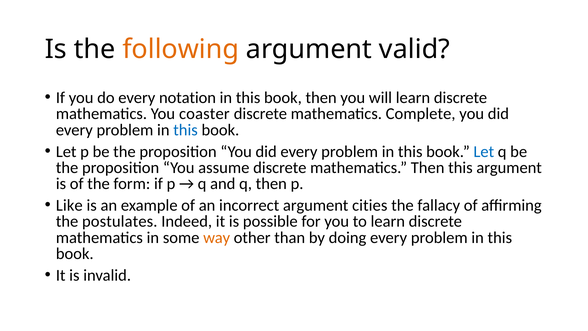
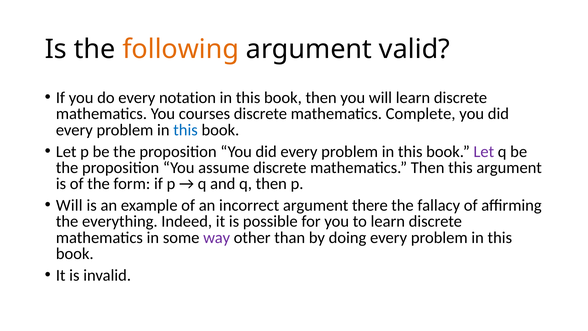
coaster: coaster -> courses
Let at (484, 151) colour: blue -> purple
Like at (69, 205): Like -> Will
cities: cities -> there
postulates: postulates -> everything
way colour: orange -> purple
